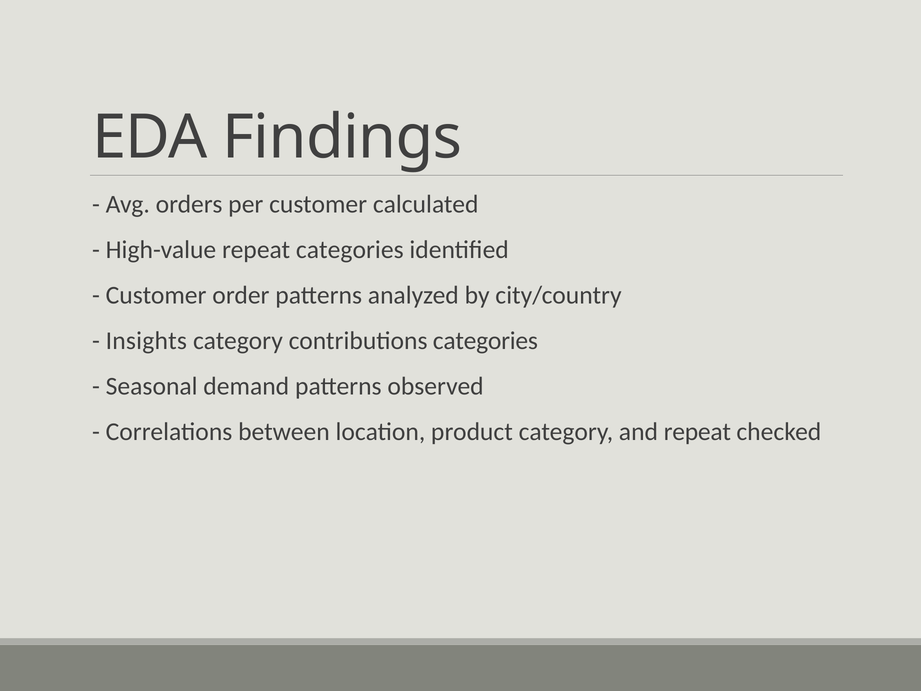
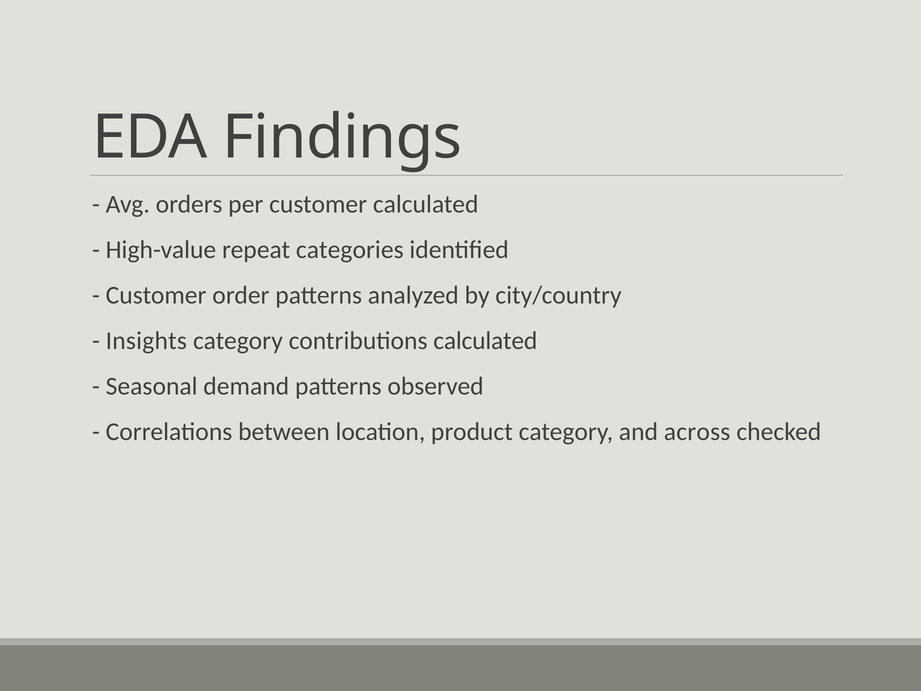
contributions categories: categories -> calculated
and repeat: repeat -> across
